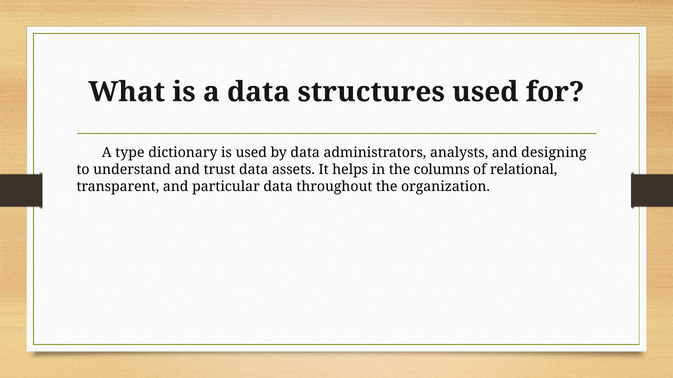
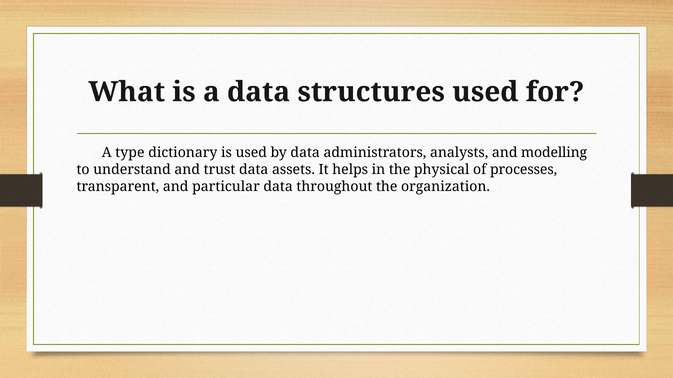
designing: designing -> modelling
columns: columns -> physical
relational: relational -> processes
